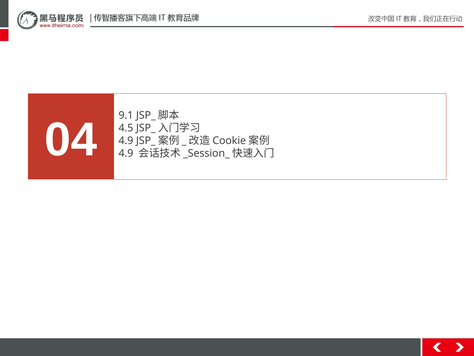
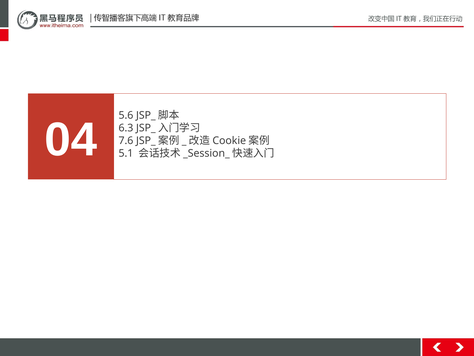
9.1: 9.1 -> 5.6
4.5: 4.5 -> 6.3
4.9 at (126, 141): 4.9 -> 7.6
4.9 at (126, 153): 4.9 -> 5.1
